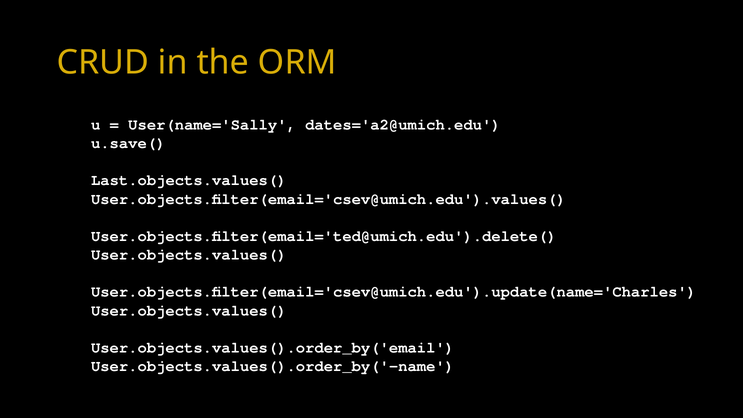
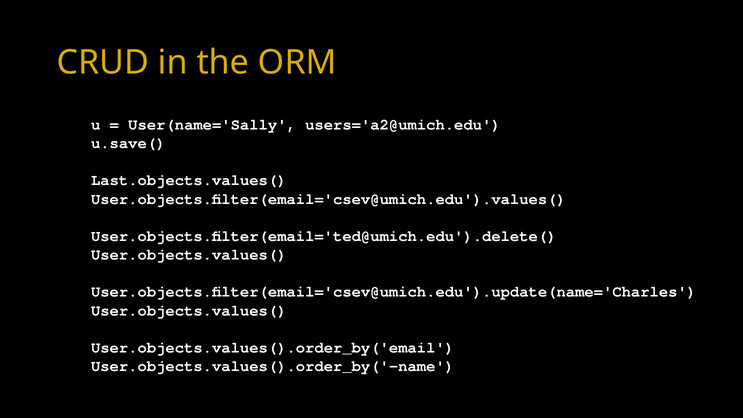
dates='a2@umich.edu: dates='a2@umich.edu -> users='a2@umich.edu
